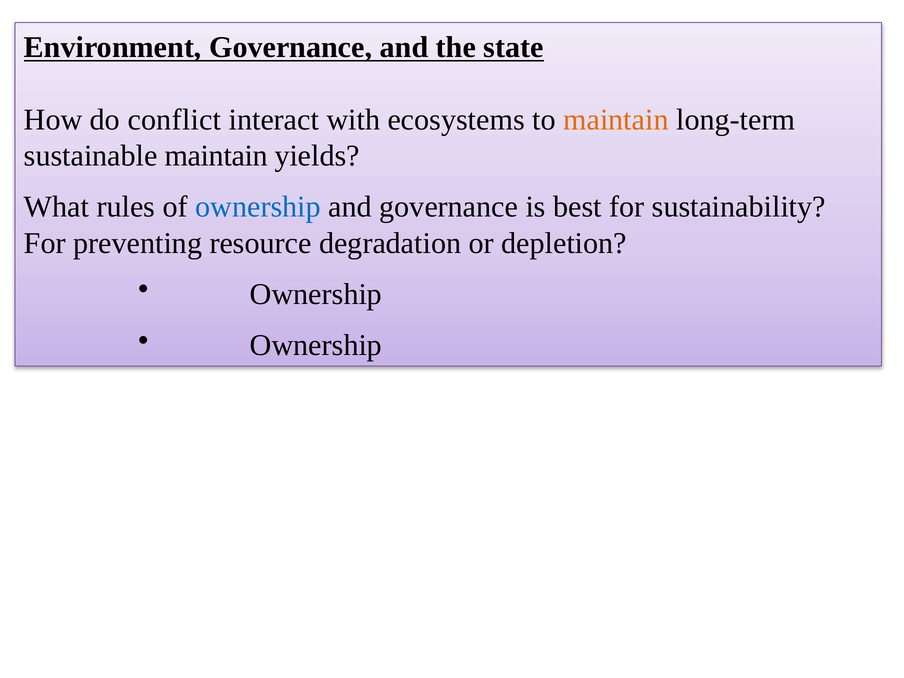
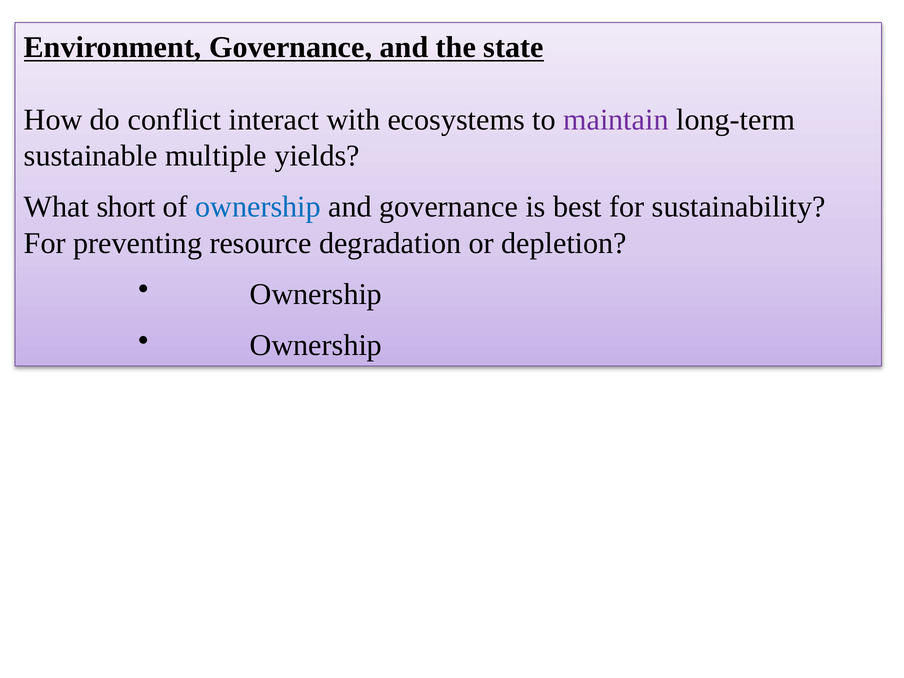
maintain at (616, 120) colour: orange -> purple
sustainable maintain: maintain -> multiple
rules: rules -> short
